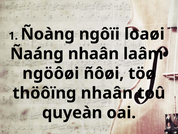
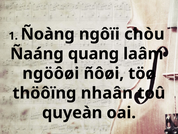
loaøi: loaøi -> chòu
Ñaáng nhaân: nhaân -> quang
